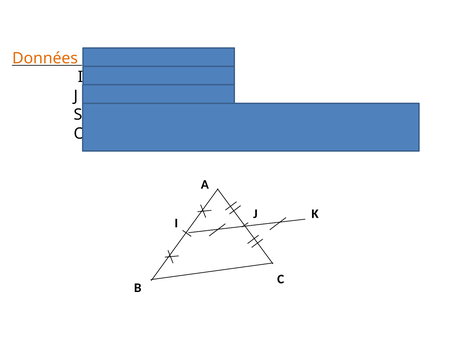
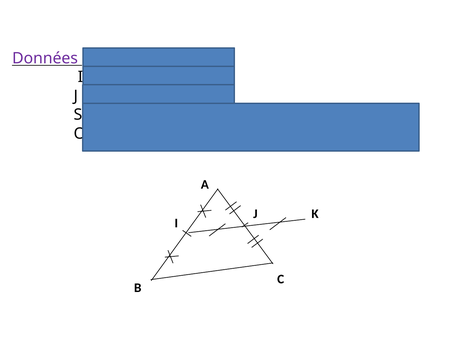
Données colour: orange -> purple
